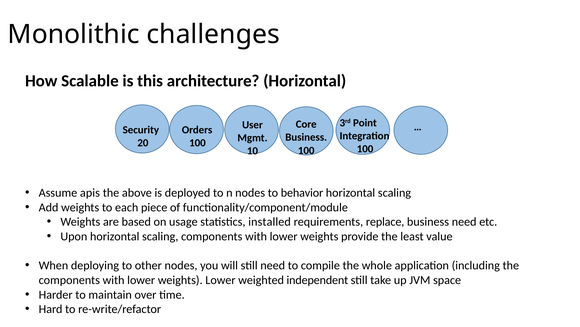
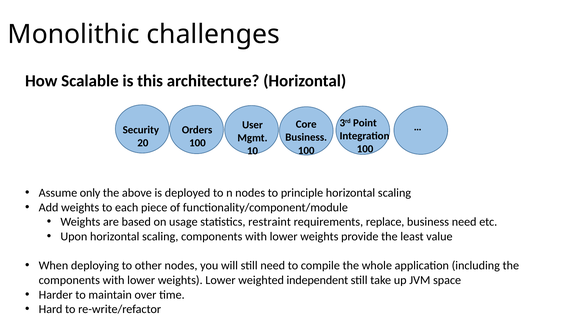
apis: apis -> only
behavior: behavior -> principle
installed: installed -> restraint
